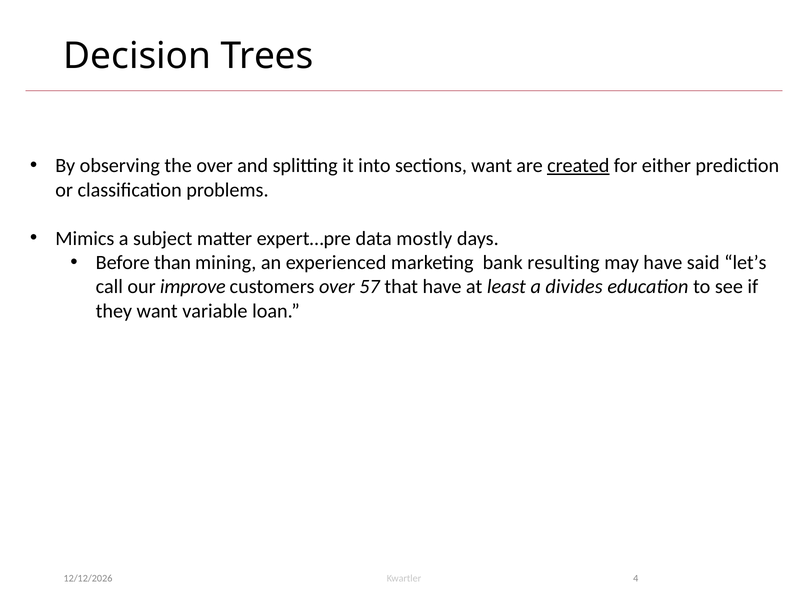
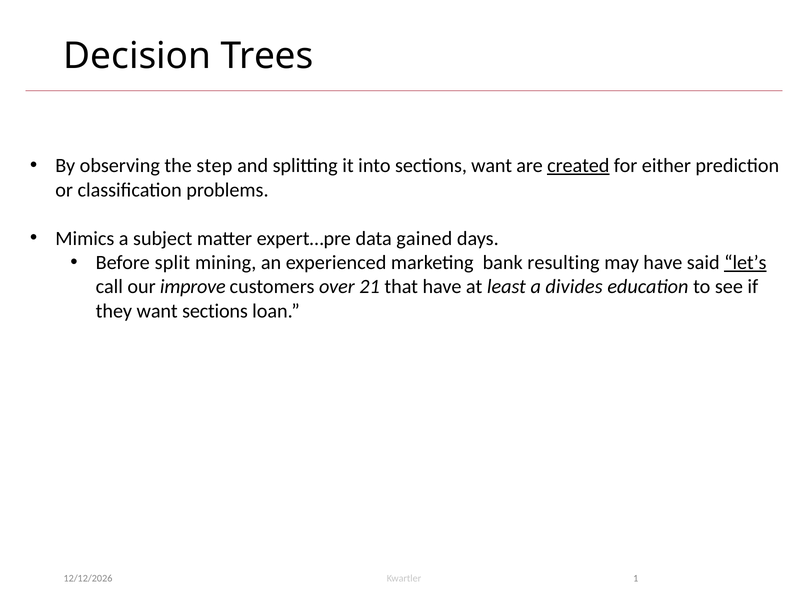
the over: over -> step
mostly: mostly -> gained
than: than -> split
let’s underline: none -> present
57: 57 -> 21
want variable: variable -> sections
4: 4 -> 1
